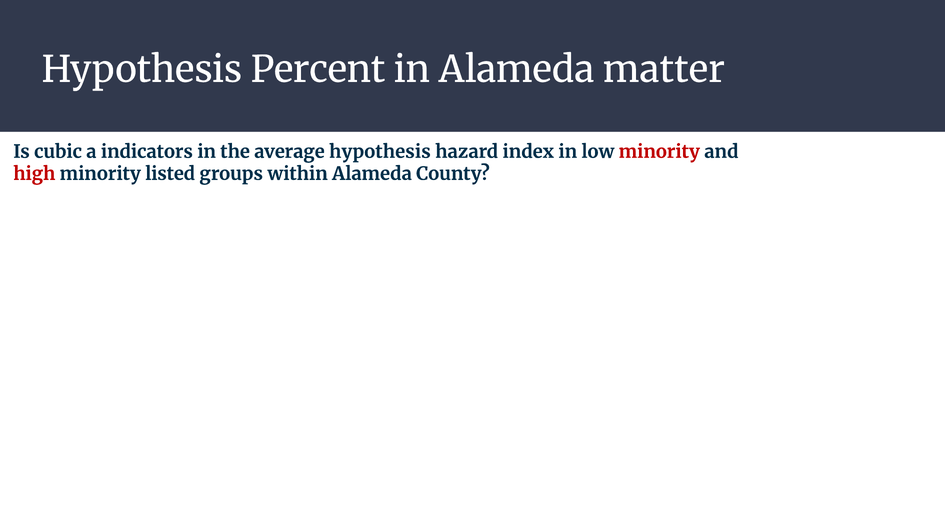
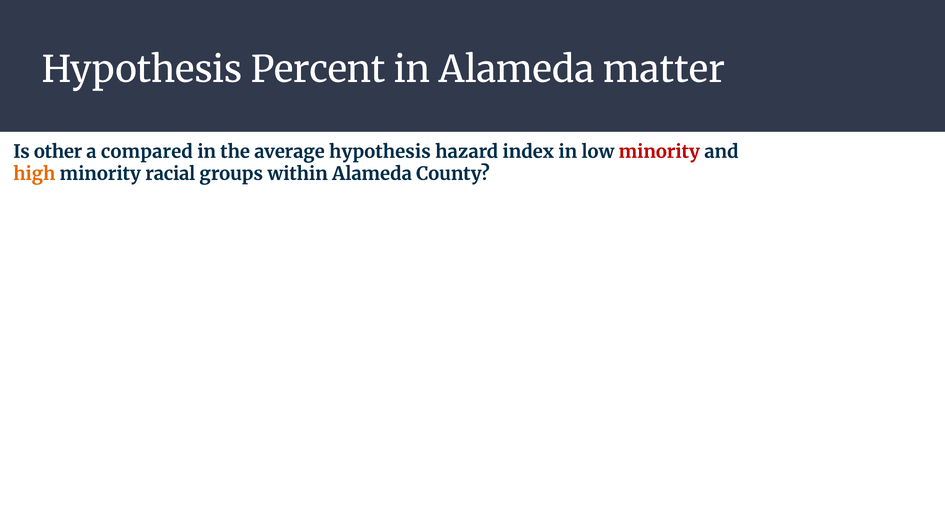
cubic: cubic -> other
indicators: indicators -> compared
high colour: red -> orange
listed: listed -> racial
